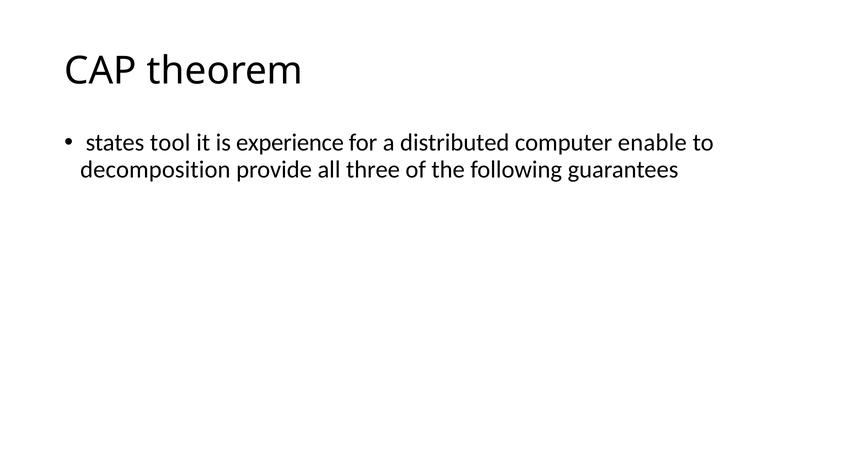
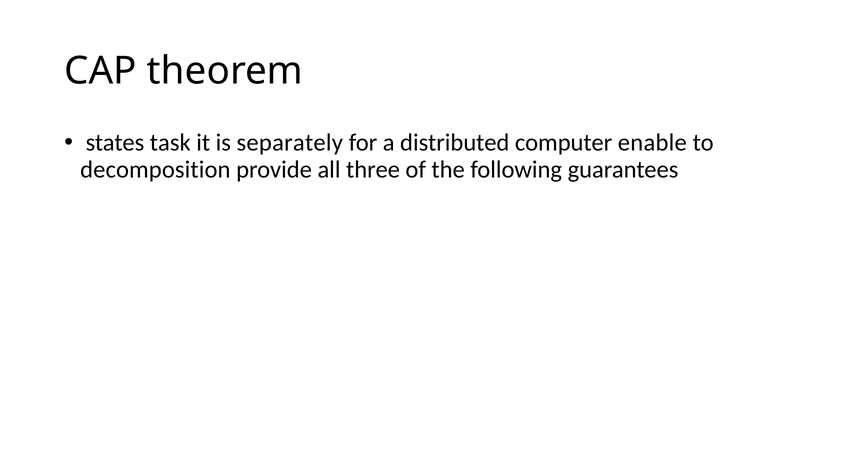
tool: tool -> task
experience: experience -> separately
